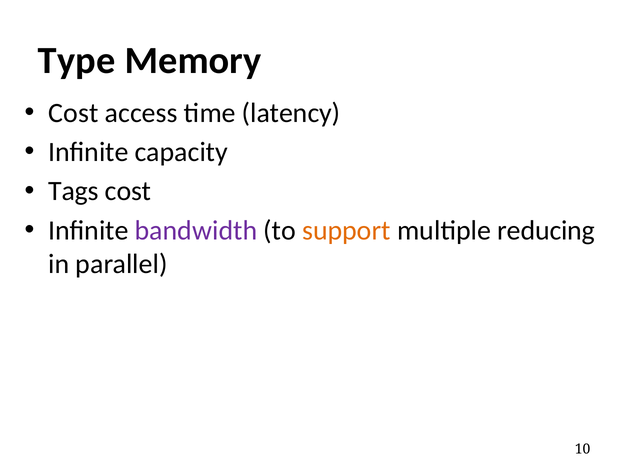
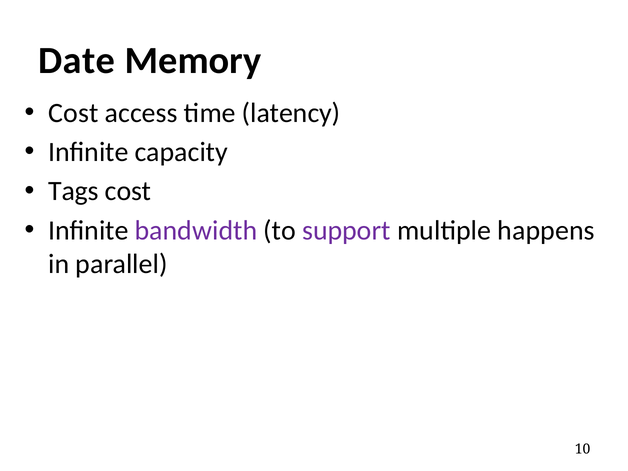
Type: Type -> Date
support colour: orange -> purple
reducing: reducing -> happens
